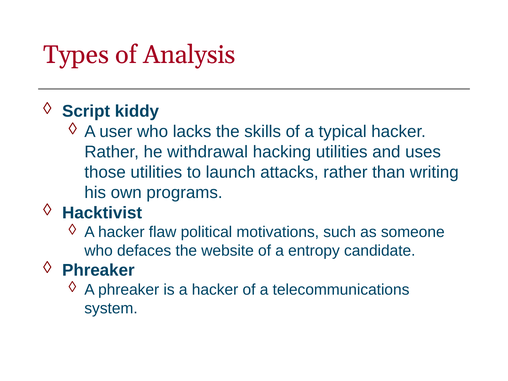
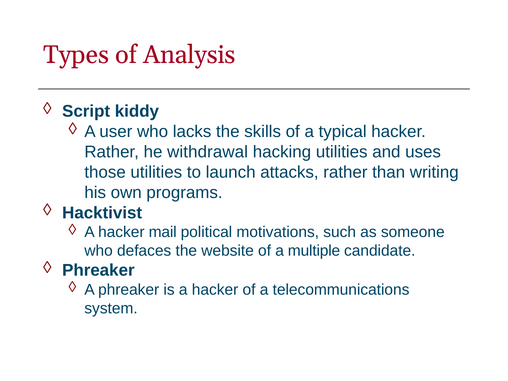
flaw: flaw -> mail
entropy: entropy -> multiple
